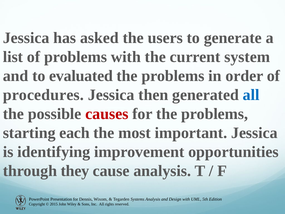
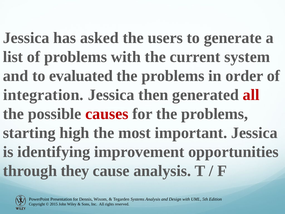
procedures: procedures -> integration
all at (251, 95) colour: blue -> red
each: each -> high
